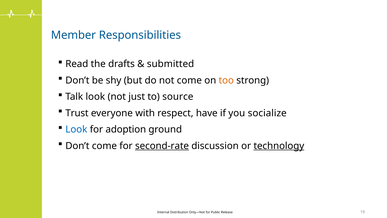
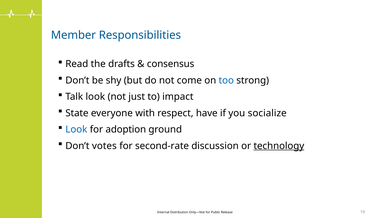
submitted: submitted -> consensus
too colour: orange -> blue
source: source -> impact
Trust: Trust -> State
Don’t come: come -> votes
second-rate underline: present -> none
